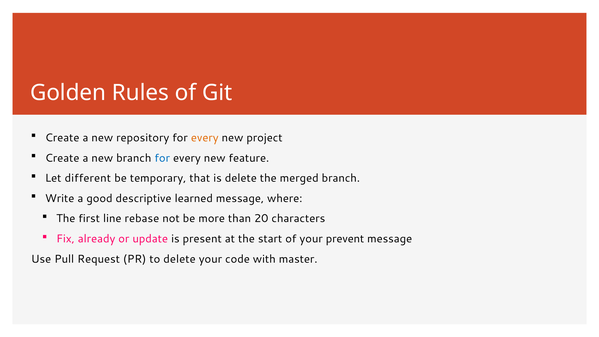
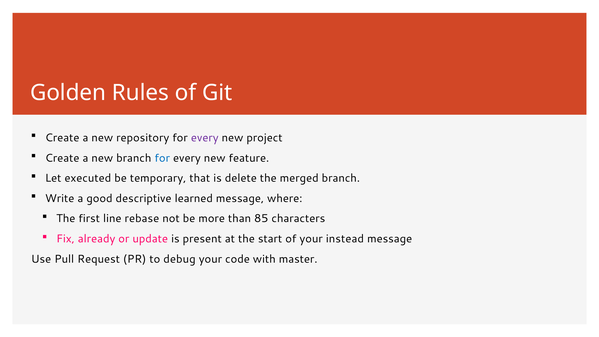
every at (205, 138) colour: orange -> purple
different: different -> executed
20: 20 -> 85
prevent: prevent -> instead
to delete: delete -> debug
